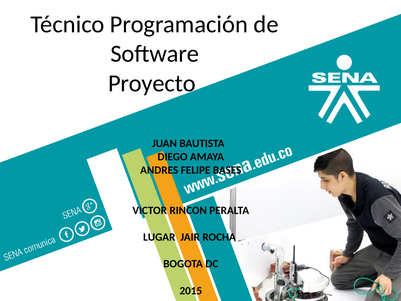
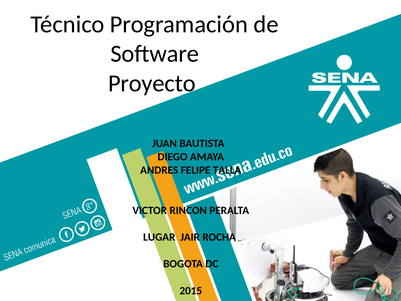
BASES: BASES -> TALLA
